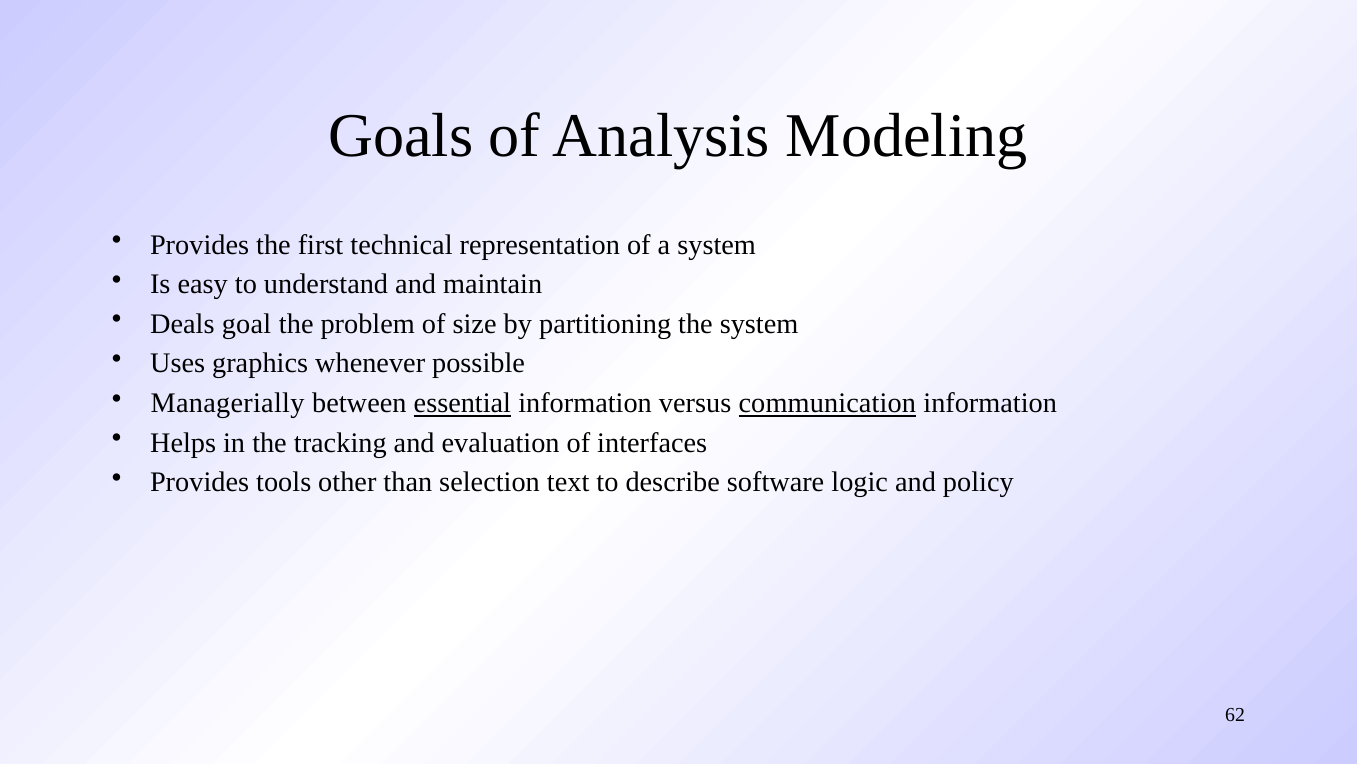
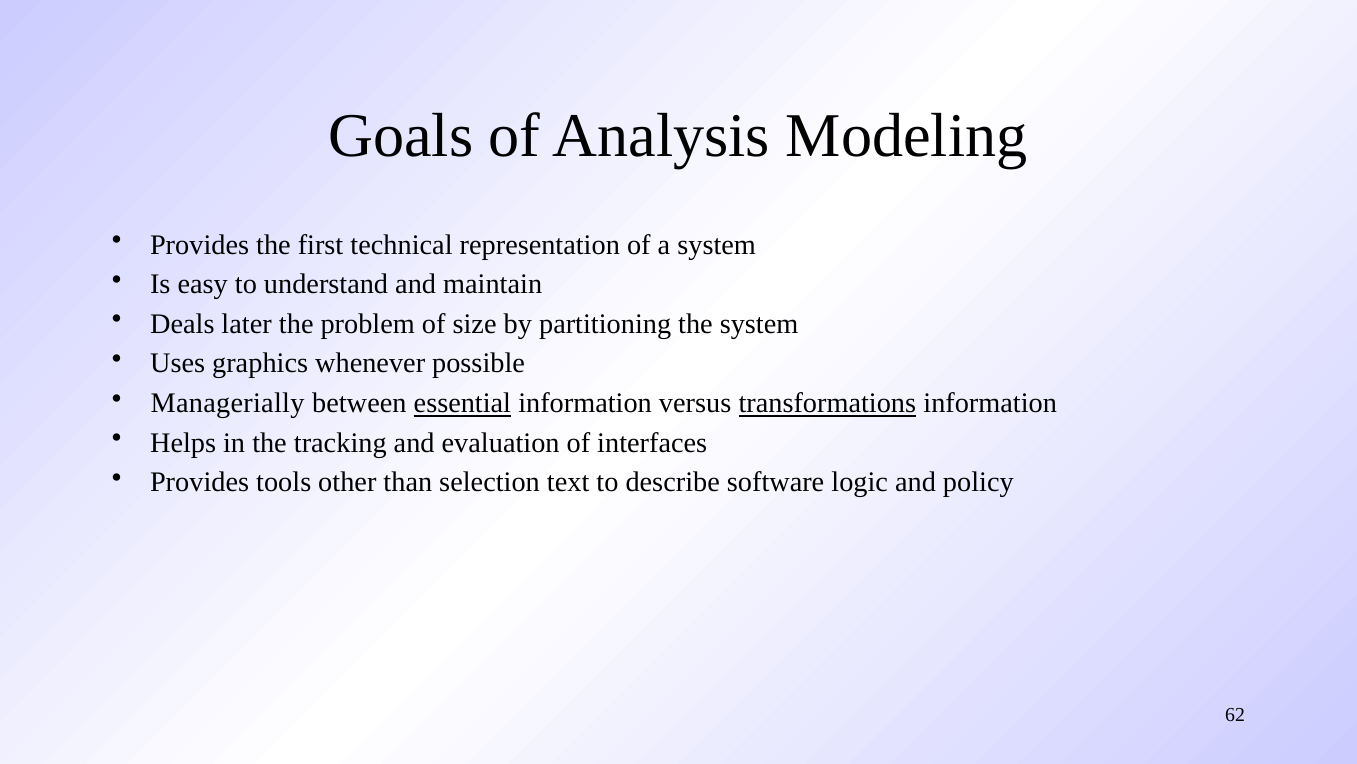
goal: goal -> later
communication: communication -> transformations
